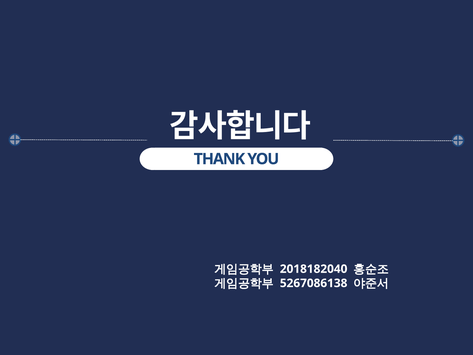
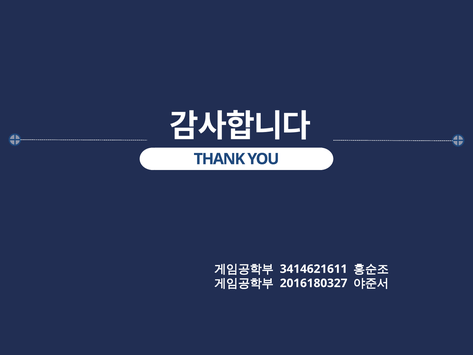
2018182040: 2018182040 -> 3414621611
5267086138: 5267086138 -> 2016180327
